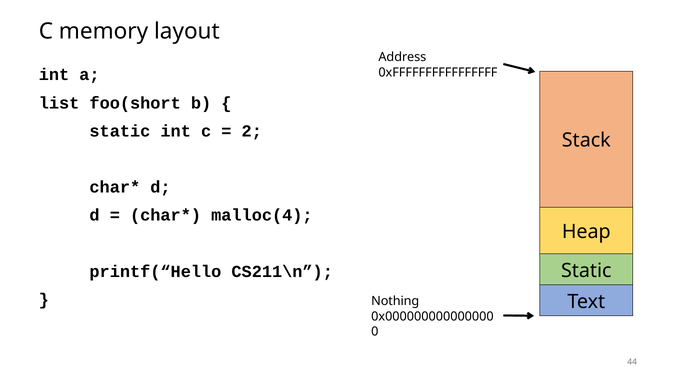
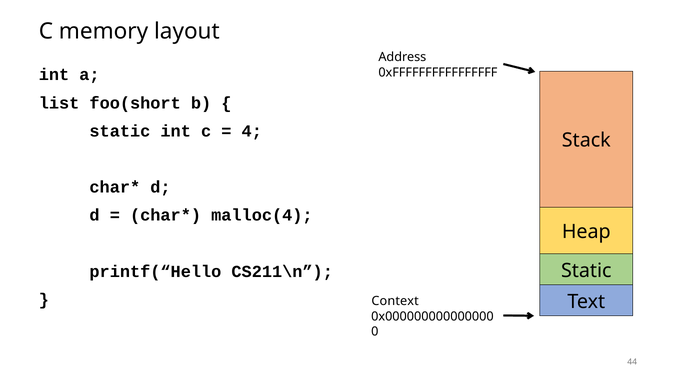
2: 2 -> 4
Nothing: Nothing -> Context
